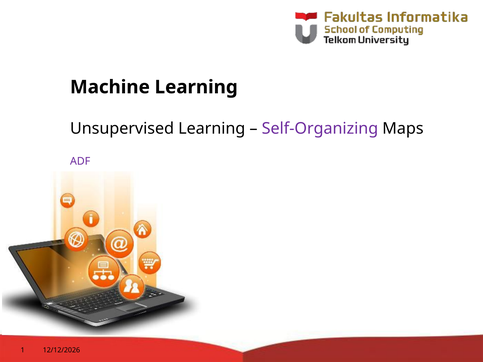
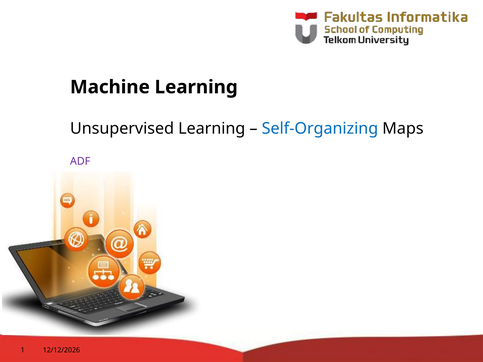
Self-Organizing colour: purple -> blue
